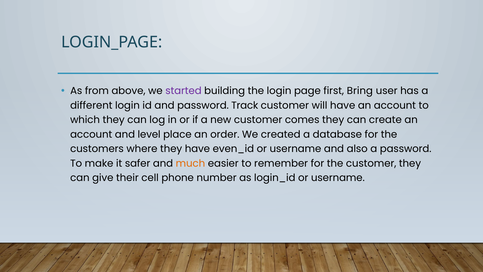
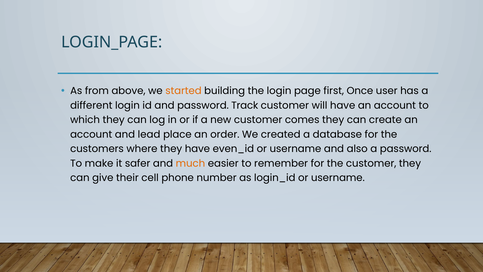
started colour: purple -> orange
Bring: Bring -> Once
level: level -> lead
